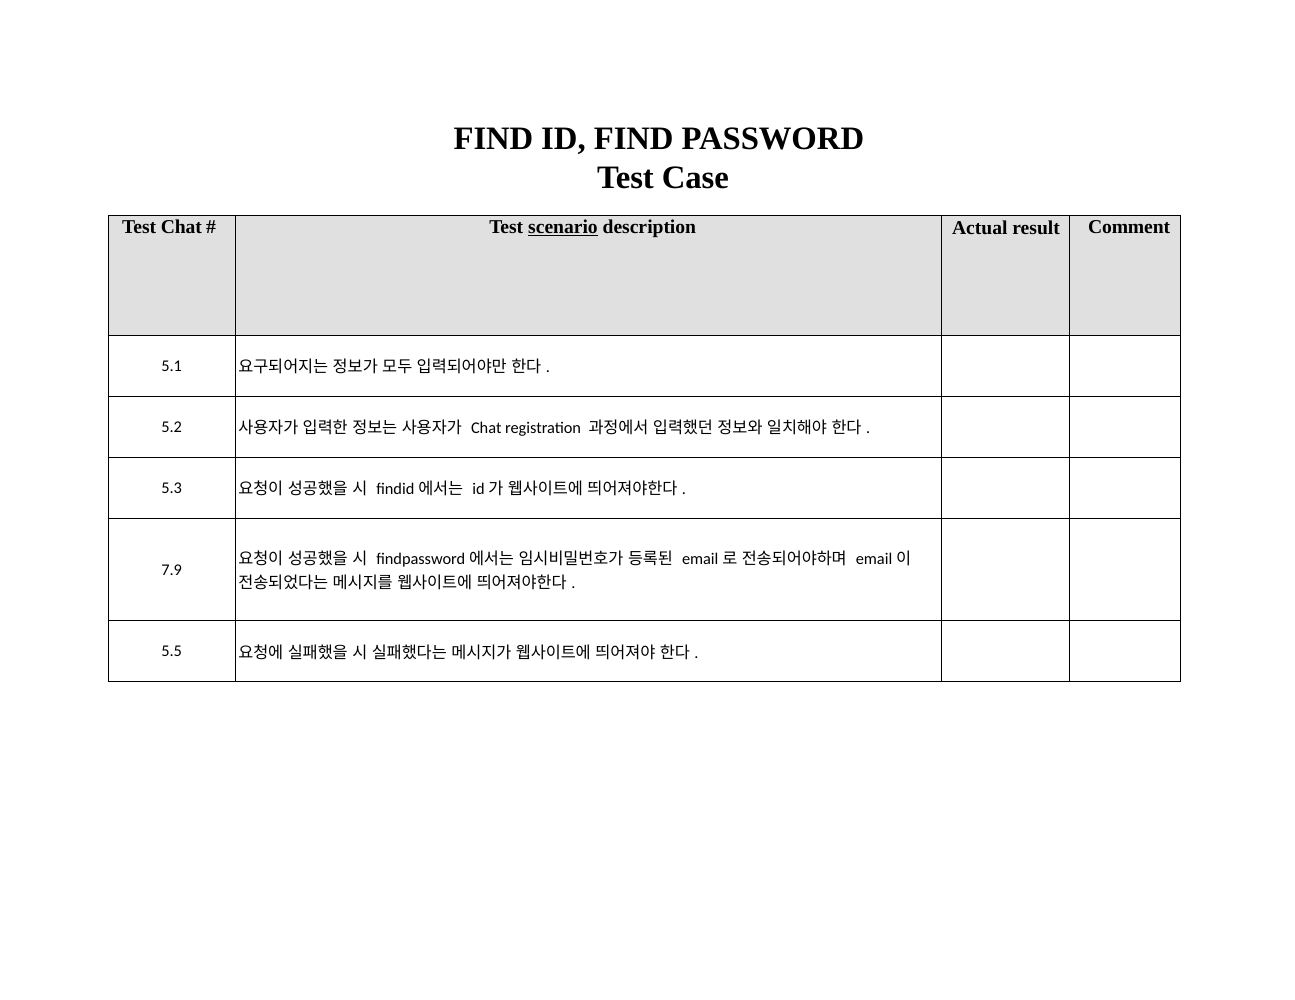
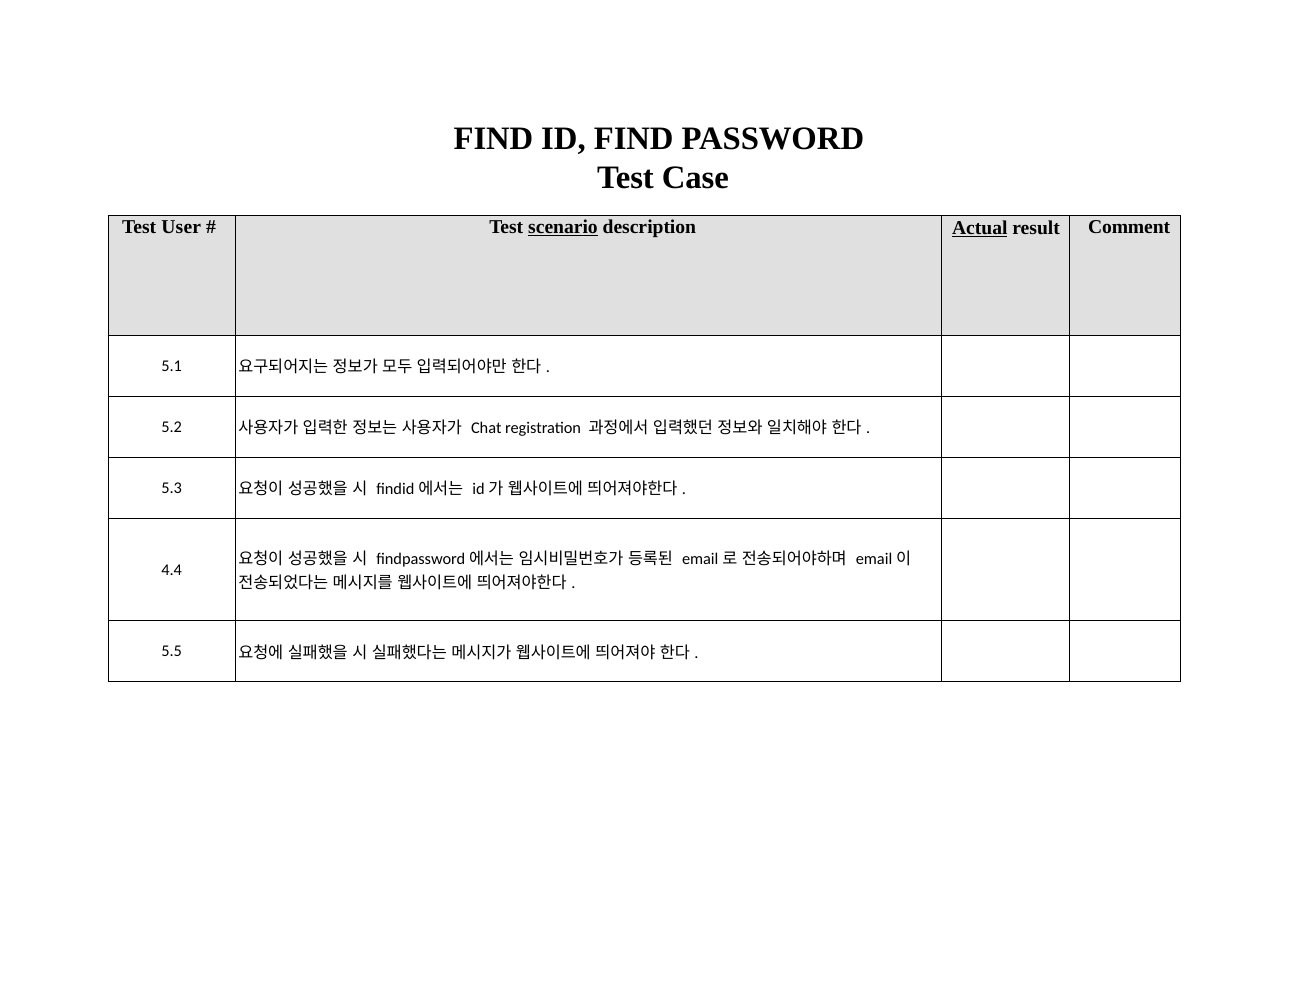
Test Chat: Chat -> User
Actual underline: none -> present
7.9: 7.9 -> 4.4
